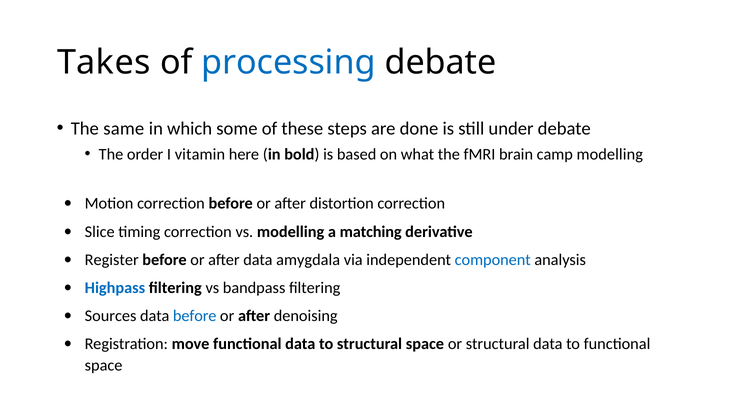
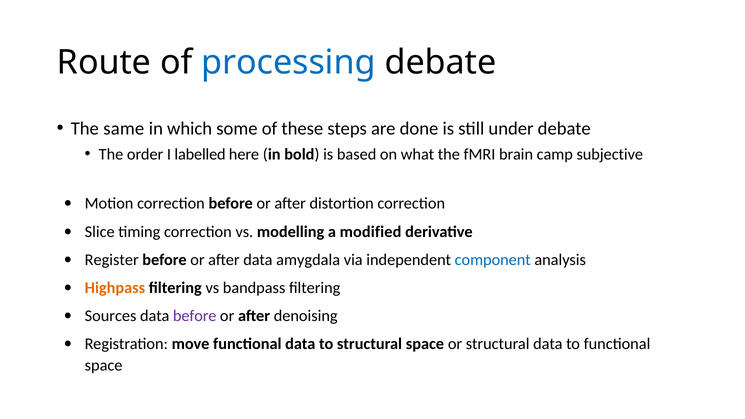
Takes: Takes -> Route
vitamin: vitamin -> labelled
camp modelling: modelling -> subjective
matching: matching -> modified
Highpass colour: blue -> orange
before at (195, 316) colour: blue -> purple
